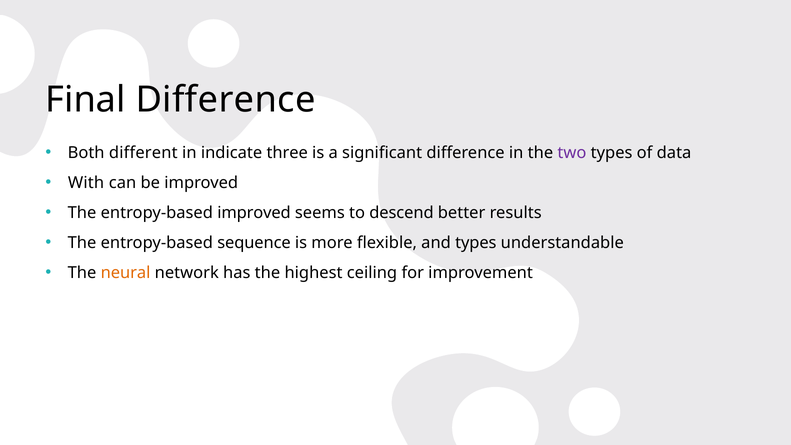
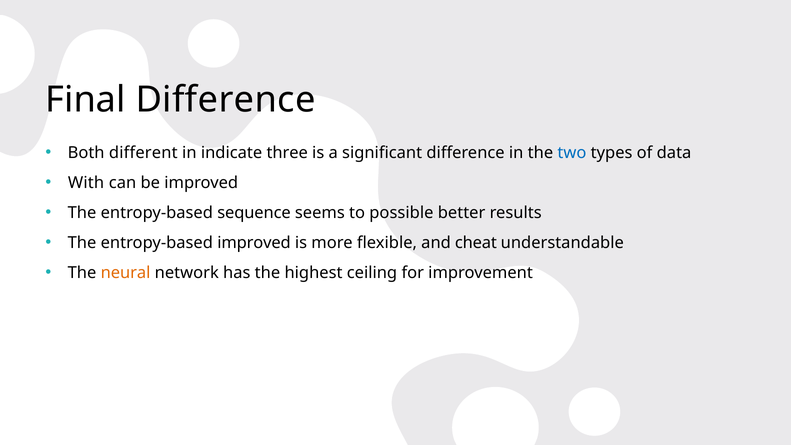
two colour: purple -> blue
entropy-based improved: improved -> sequence
descend: descend -> possible
entropy-based sequence: sequence -> improved
and types: types -> cheat
